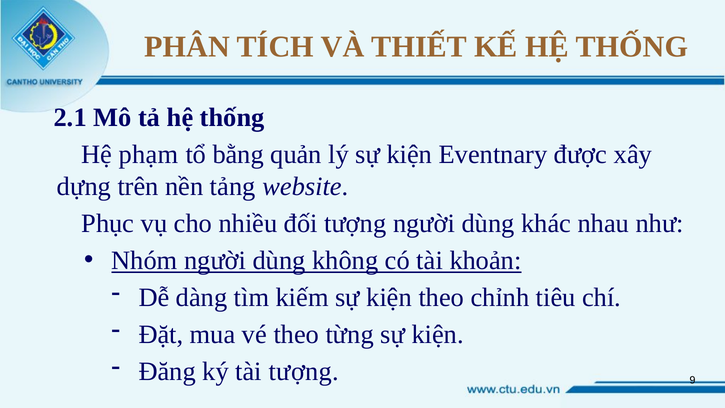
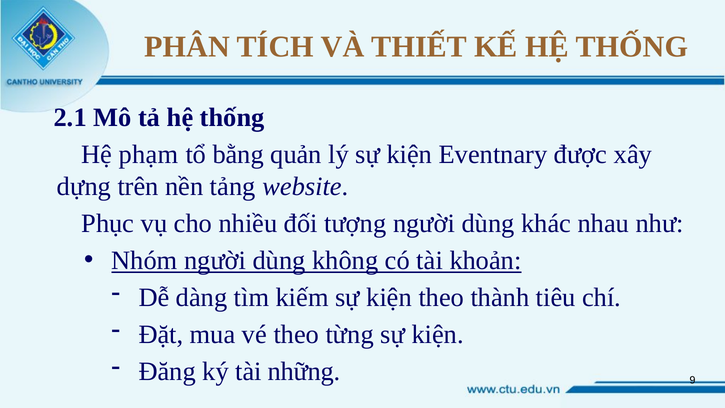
chỉnh: chỉnh -> thành
tài tượng: tượng -> những
